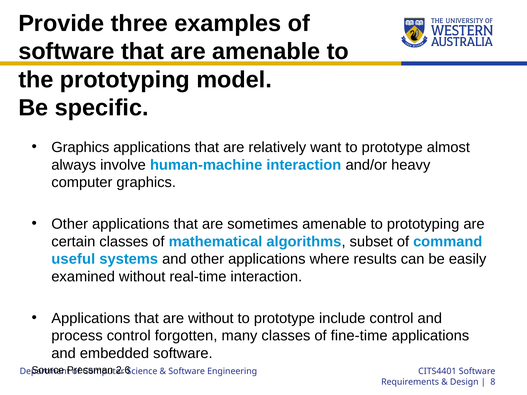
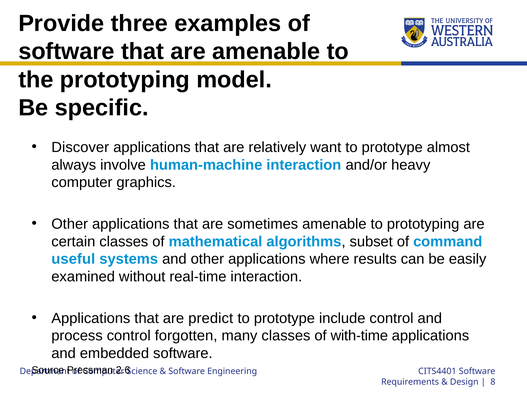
Graphics at (80, 147): Graphics -> Discover
are without: without -> predict
fine-time: fine-time -> with-time
